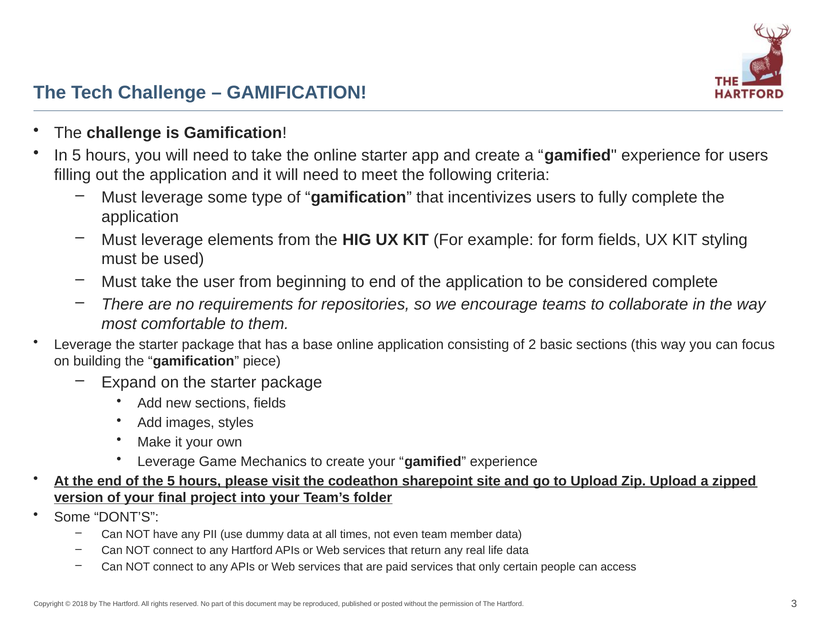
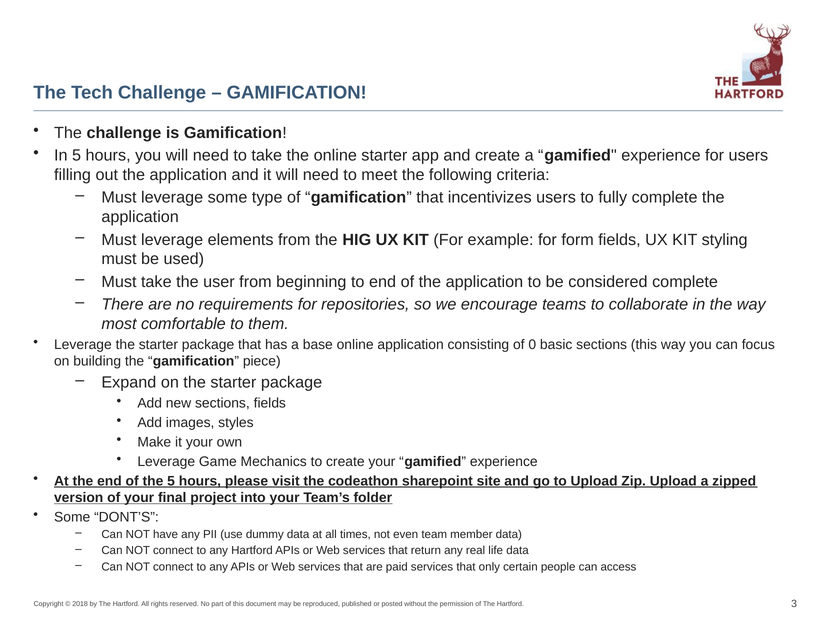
2: 2 -> 0
